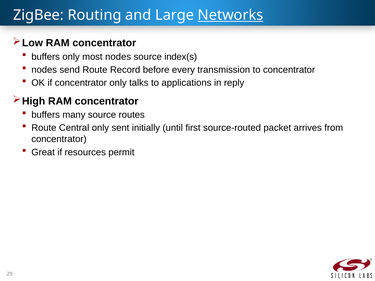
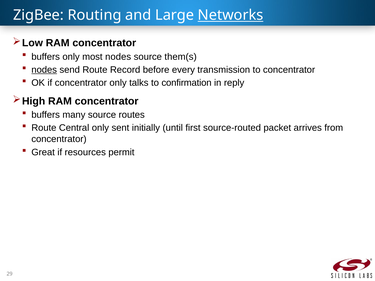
index(s: index(s -> them(s
nodes at (44, 70) underline: none -> present
applications: applications -> confirmation
